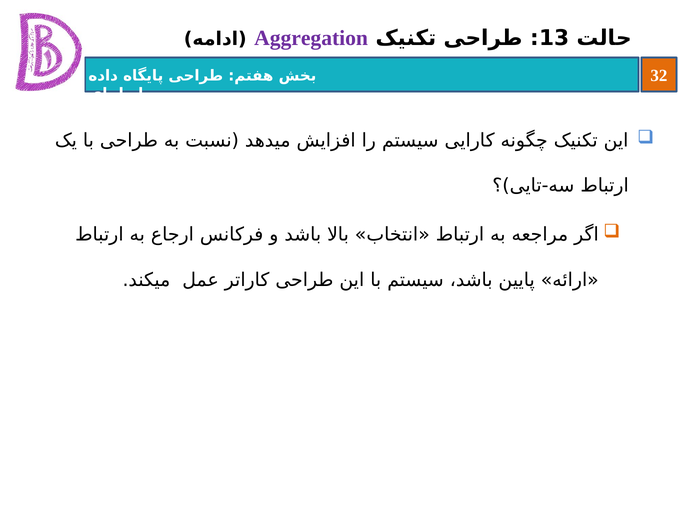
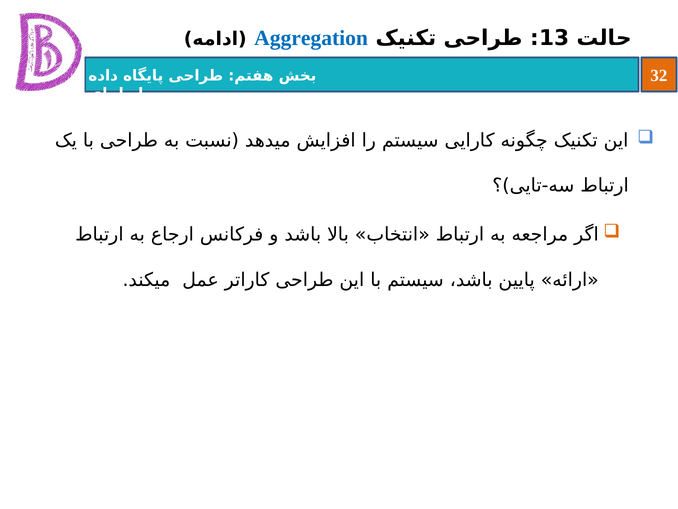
Aggregation colour: purple -> blue
